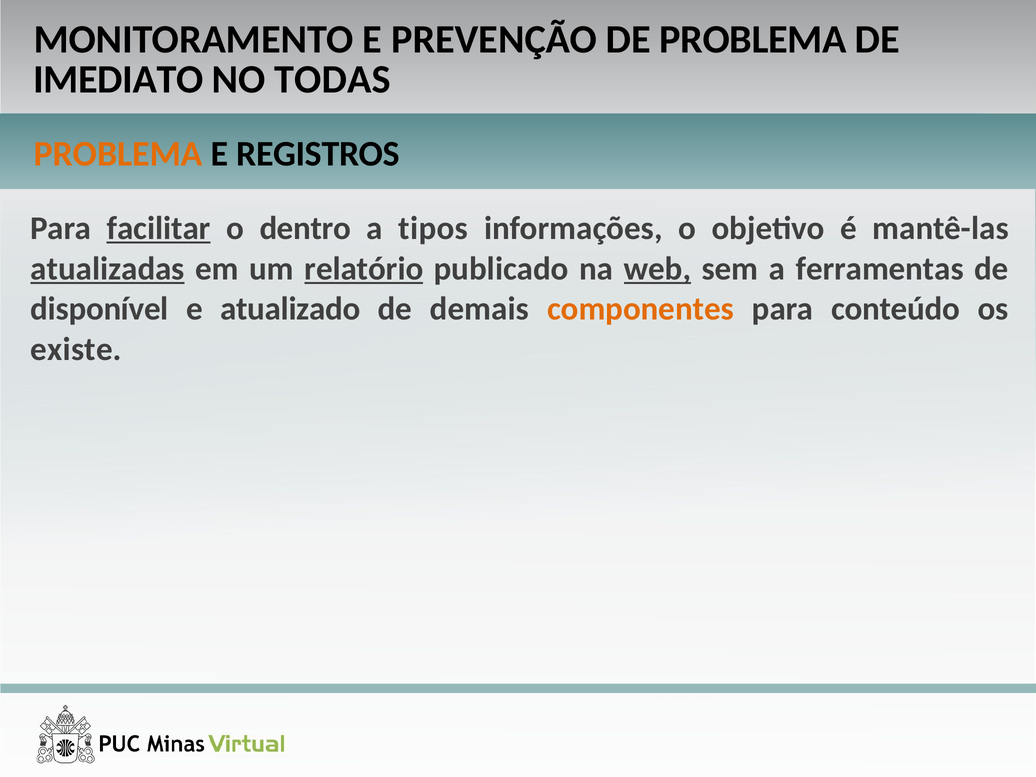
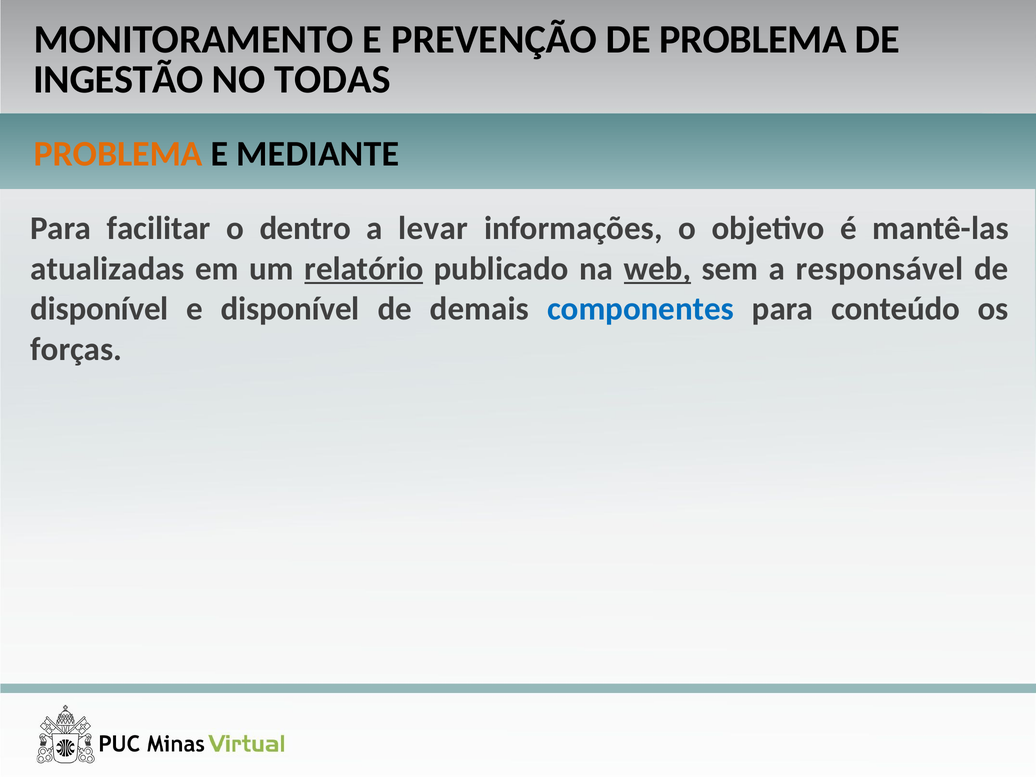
IMEDIATO: IMEDIATO -> INGESTÃO
REGISTROS: REGISTROS -> MEDIANTE
facilitar underline: present -> none
tipos: tipos -> levar
atualizadas underline: present -> none
ferramentas: ferramentas -> responsável
e atualizado: atualizado -> disponível
componentes colour: orange -> blue
existe: existe -> forças
